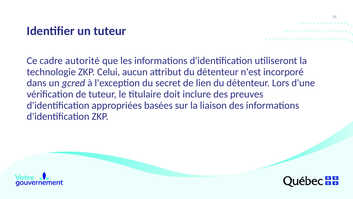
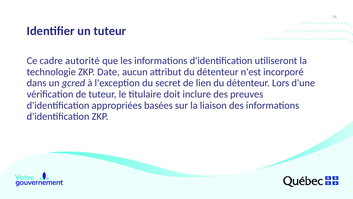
Celui: Celui -> Date
